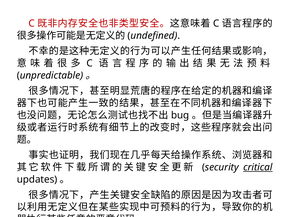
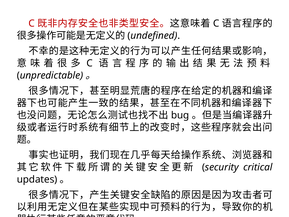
critical underline: present -> none
